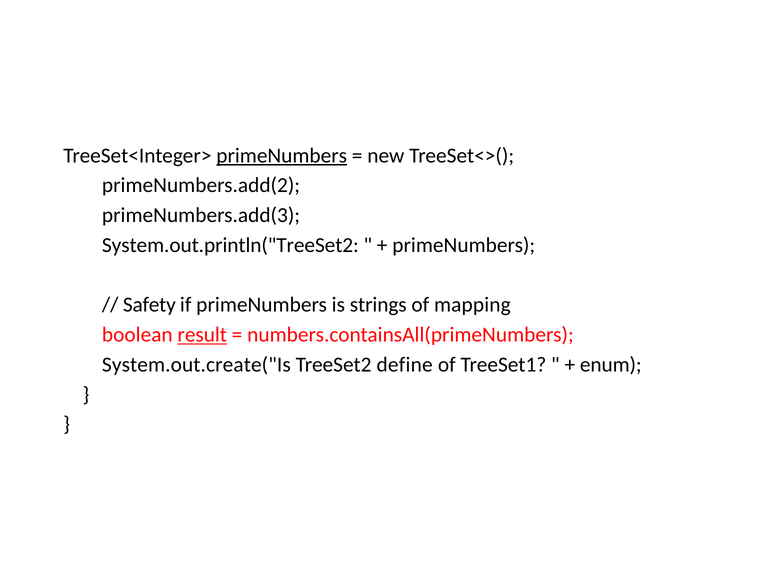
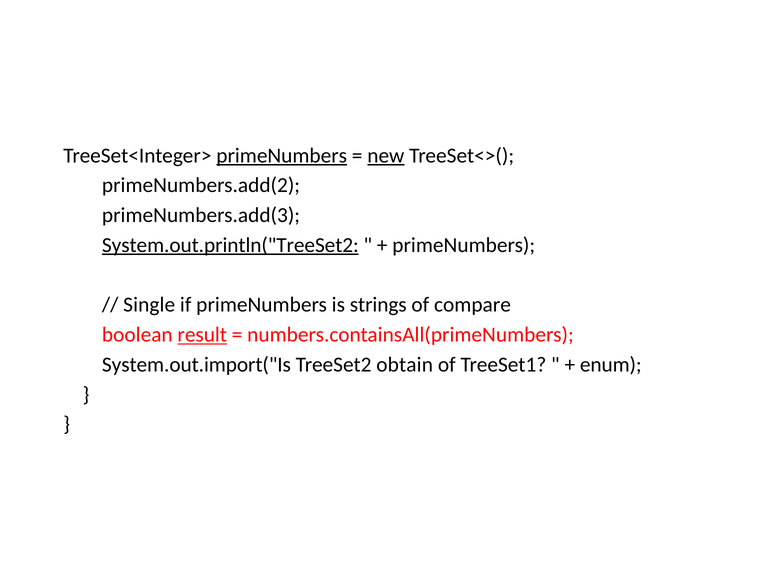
new underline: none -> present
System.out.println("TreeSet2 underline: none -> present
Safety: Safety -> Single
mapping: mapping -> compare
System.out.create("Is: System.out.create("Is -> System.out.import("Is
define: define -> obtain
